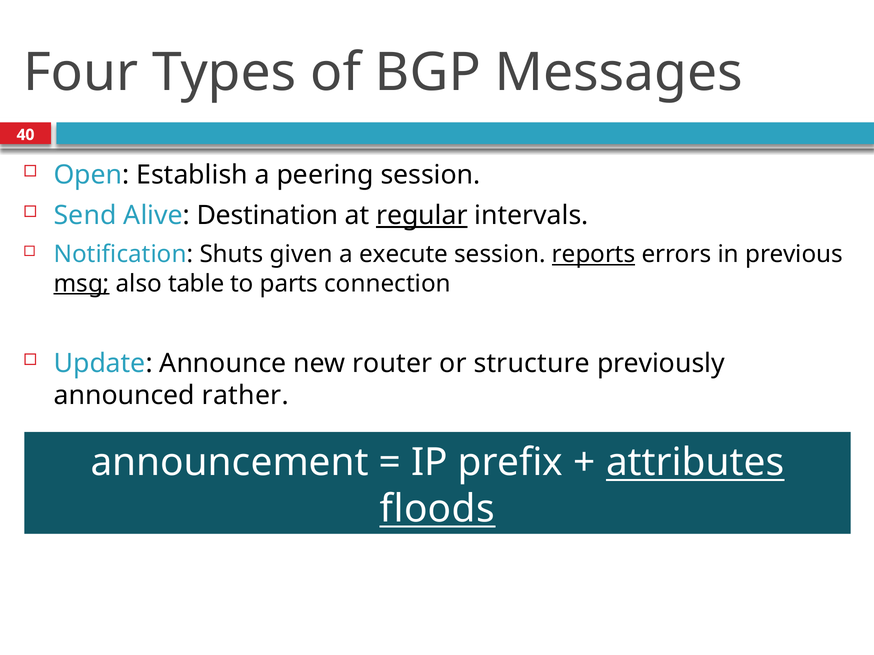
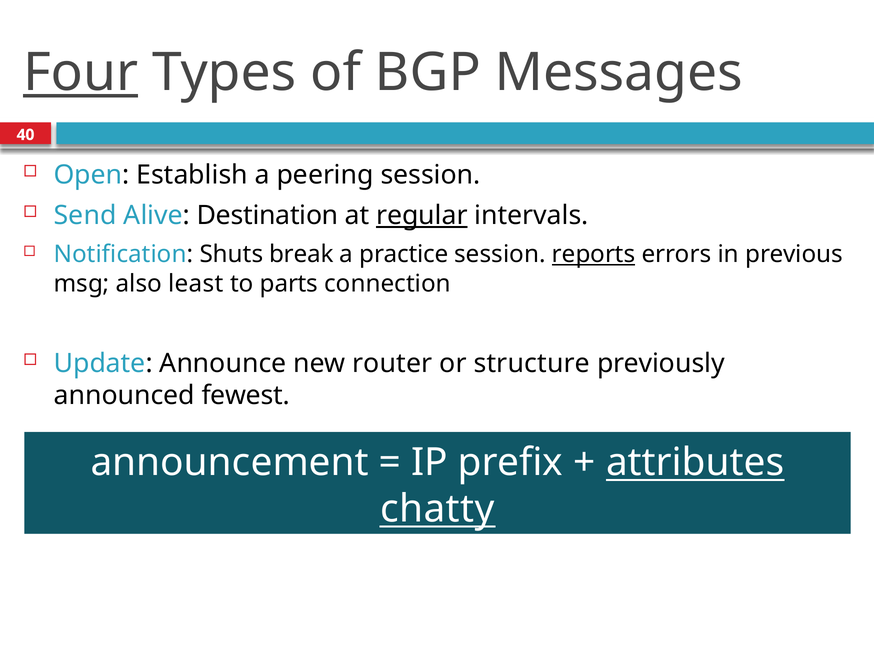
Four underline: none -> present
given: given -> break
execute: execute -> practice
msg underline: present -> none
table: table -> least
rather: rather -> fewest
floods: floods -> chatty
